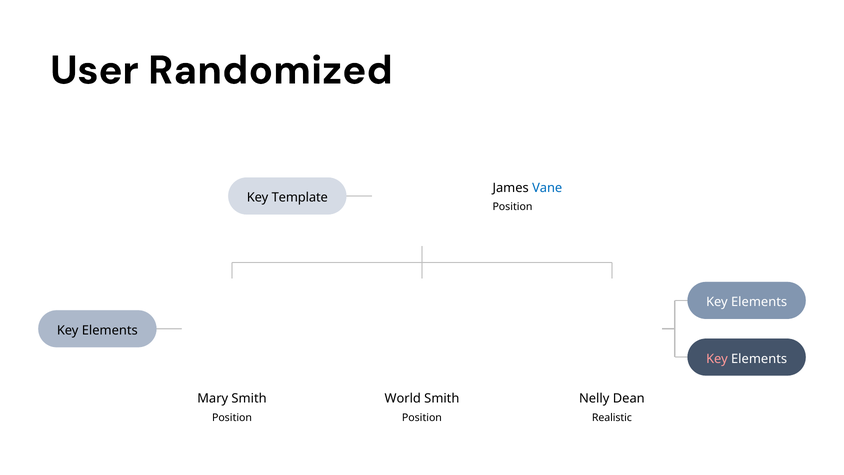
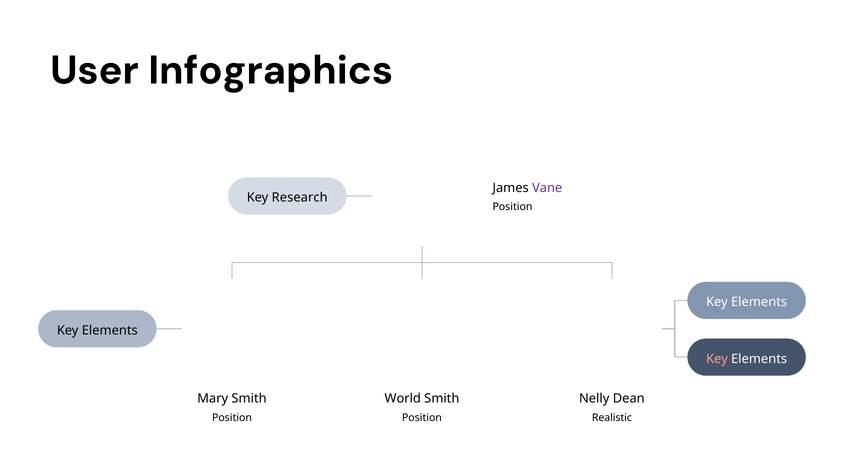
Randomized: Randomized -> Infographics
Vane colour: blue -> purple
Template: Template -> Research
